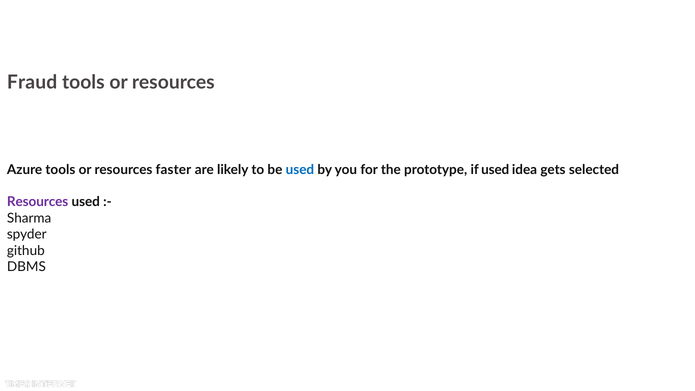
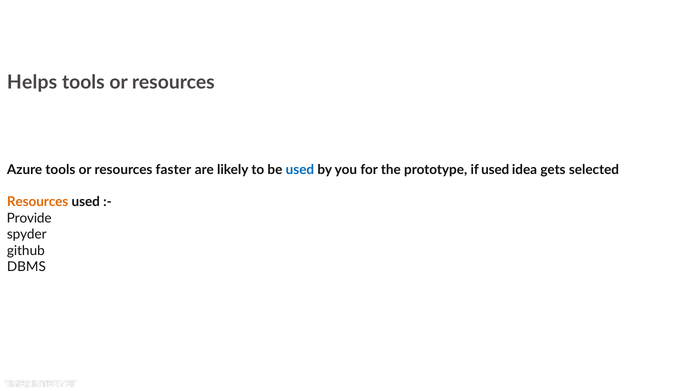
Fraud: Fraud -> Helps
Resources at (38, 202) colour: purple -> orange
Sharma: Sharma -> Provide
